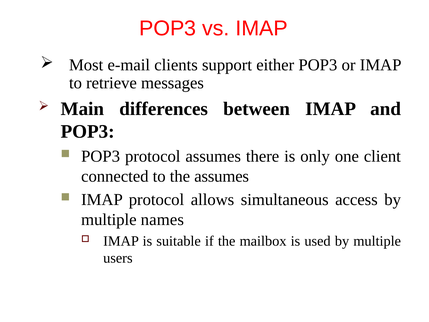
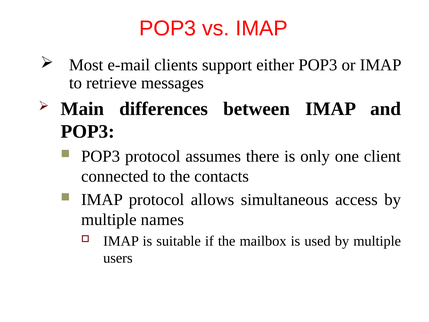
the assumes: assumes -> contacts
